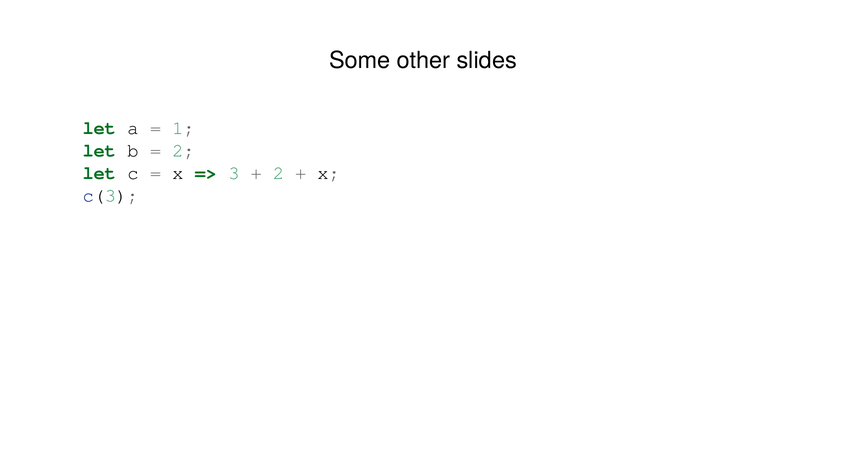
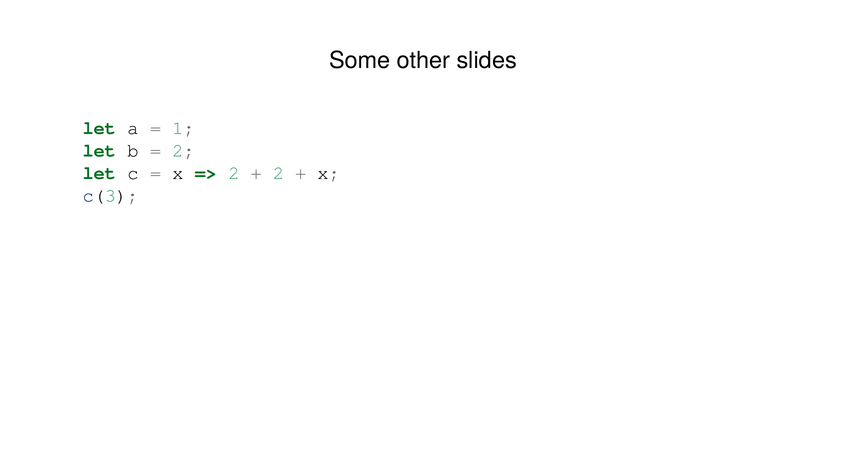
3 at (234, 173): 3 -> 2
